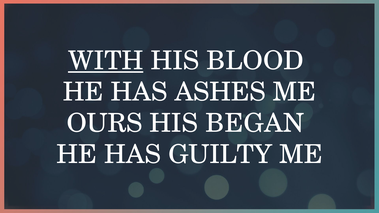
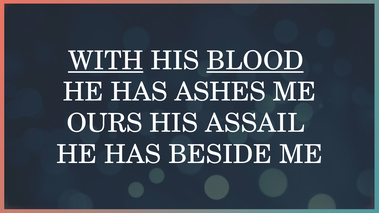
BLOOD underline: none -> present
BEGAN: BEGAN -> ASSAIL
GUILTY: GUILTY -> BESIDE
